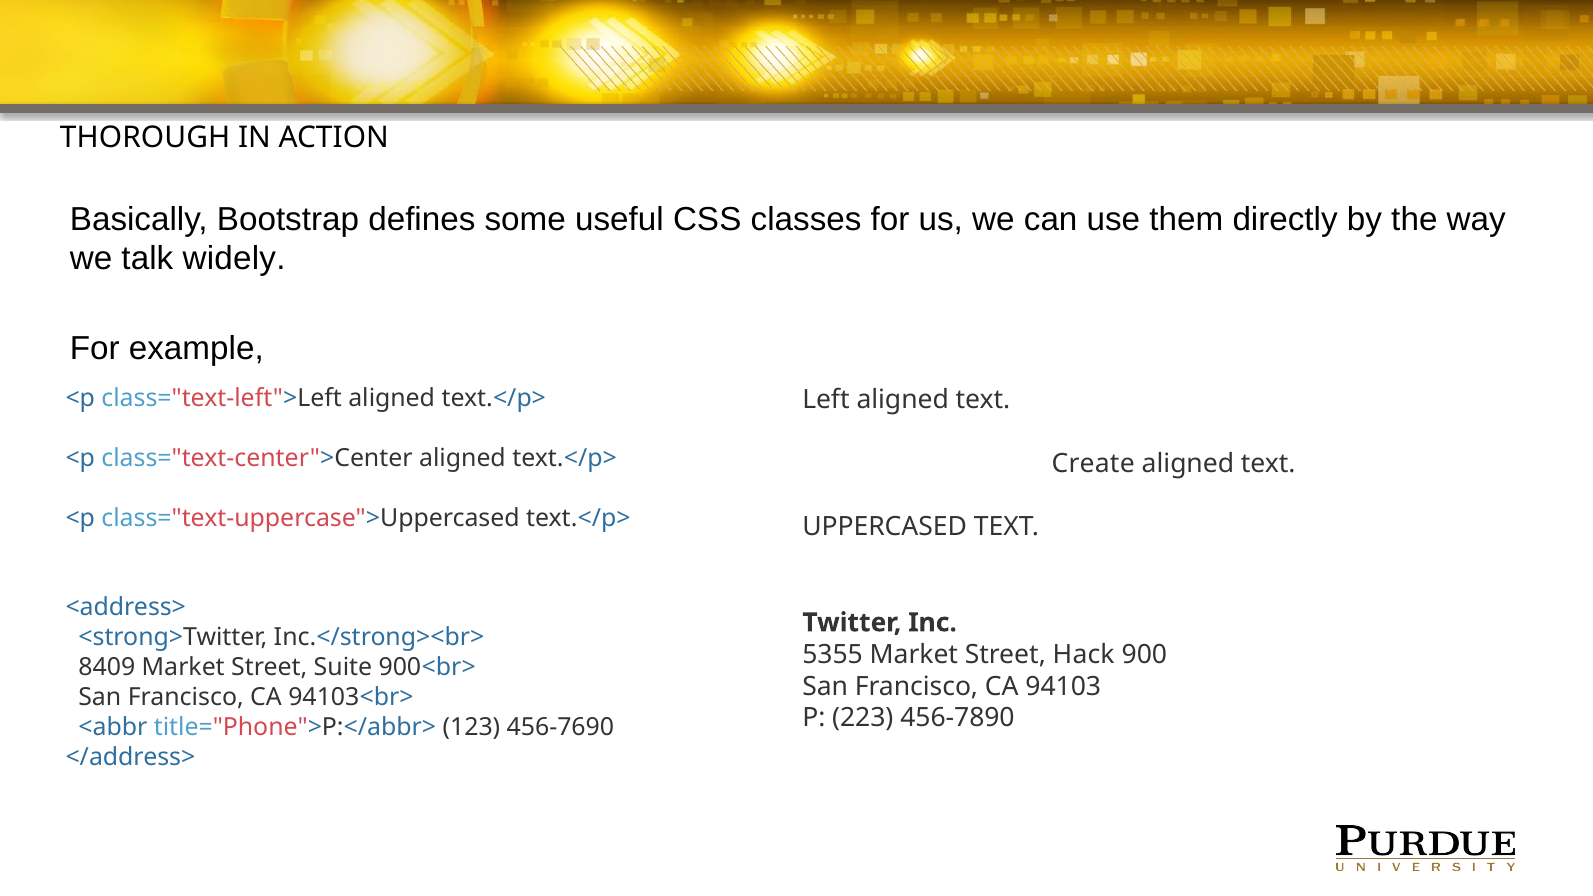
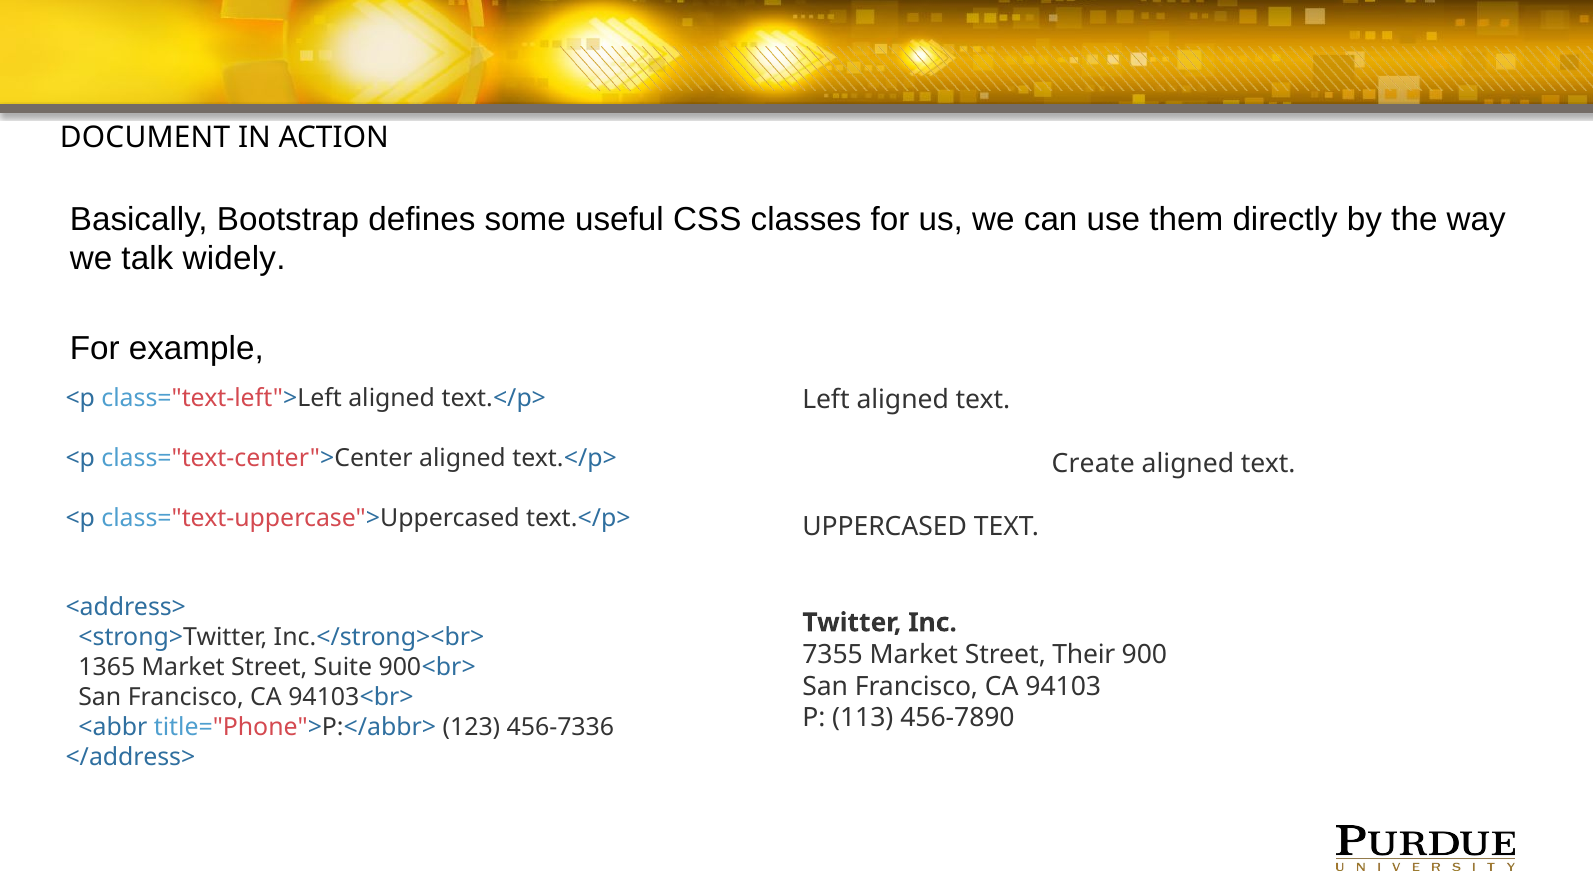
THOROUGH: THOROUGH -> DOCUMENT
5355: 5355 -> 7355
Hack: Hack -> Their
8409: 8409 -> 1365
223: 223 -> 113
456-7690: 456-7690 -> 456-7336
